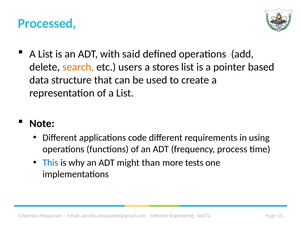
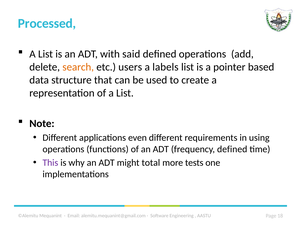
stores: stores -> labels
code: code -> even
frequency process: process -> defined
This colour: blue -> purple
than: than -> total
